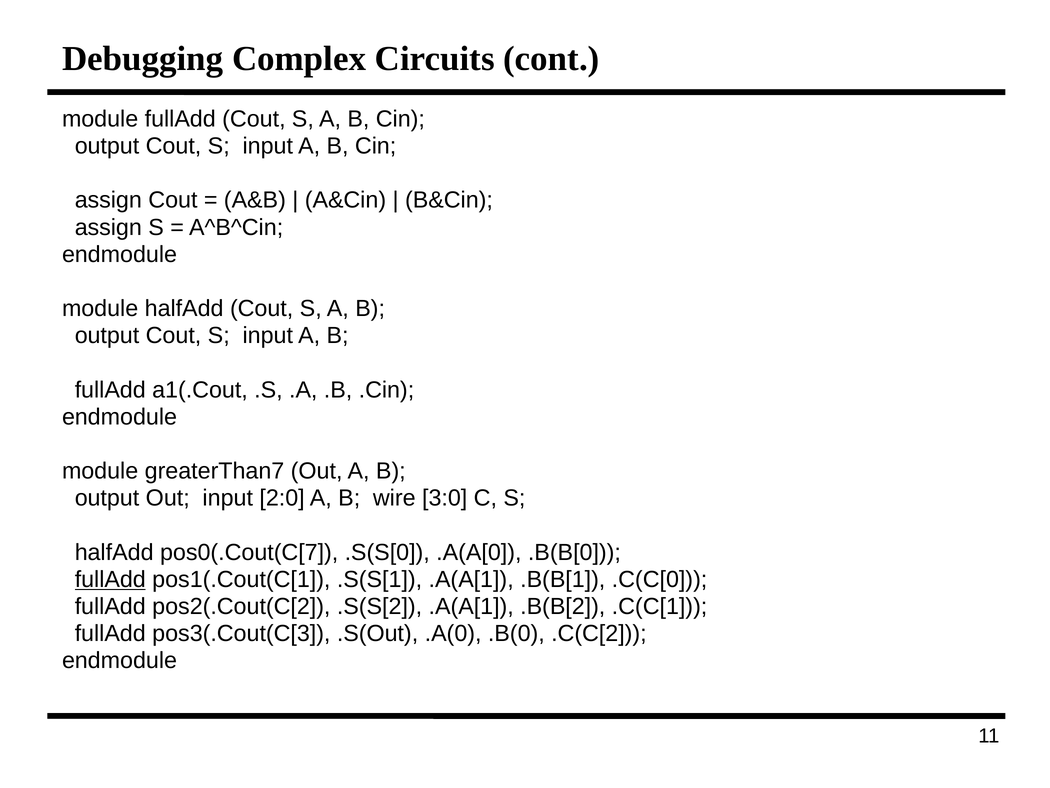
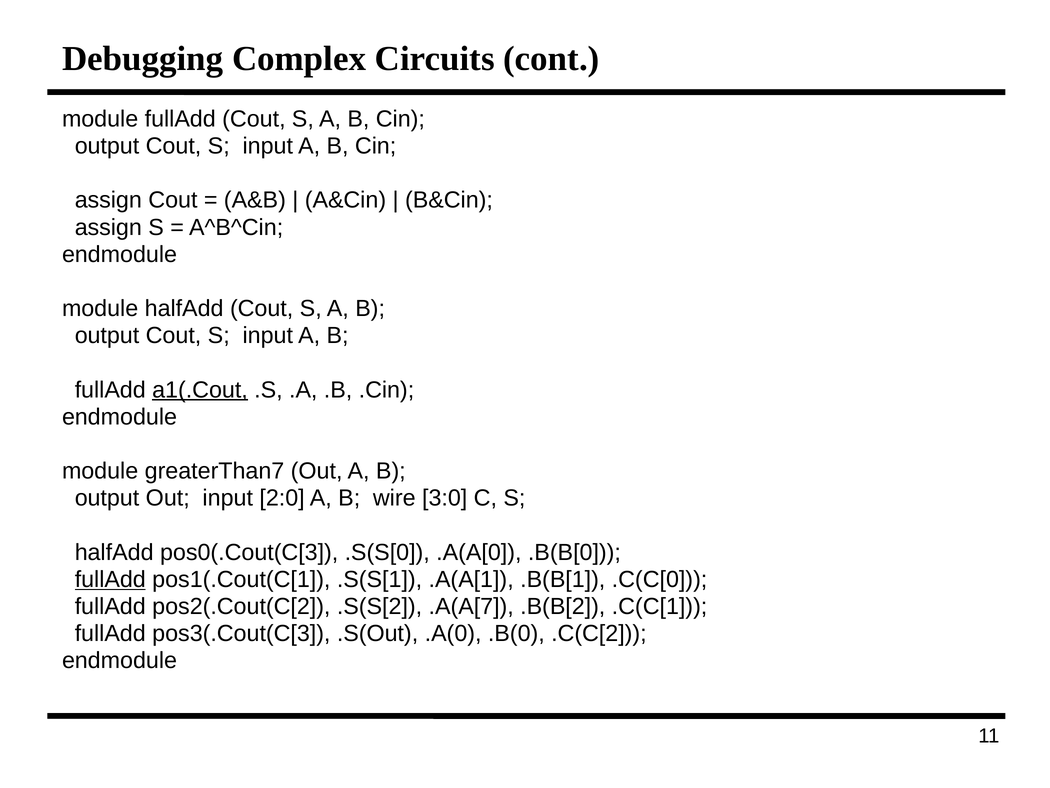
a1(.Cout underline: none -> present
pos0(.Cout(C[7: pos0(.Cout(C[7 -> pos0(.Cout(C[3
.S(S[2 .A(A[1: .A(A[1 -> .A(A[7
